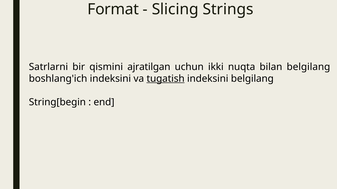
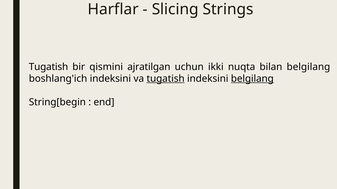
Format: Format -> Harflar
Satrlarni at (48, 67): Satrlarni -> Tugatish
belgilang at (252, 79) underline: none -> present
